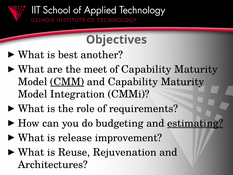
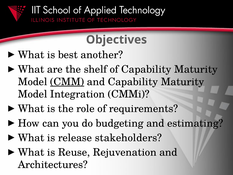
meet: meet -> shelf
estimating underline: present -> none
improvement: improvement -> stakeholders
